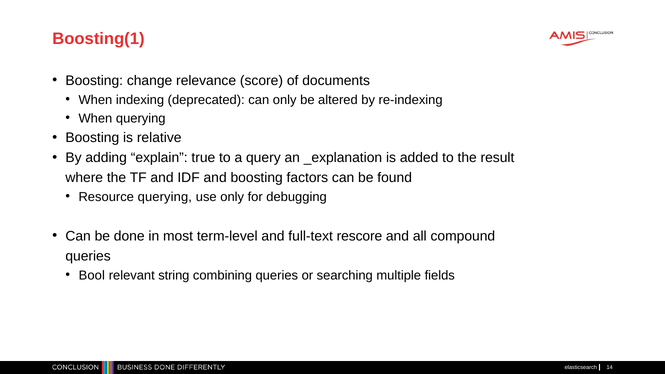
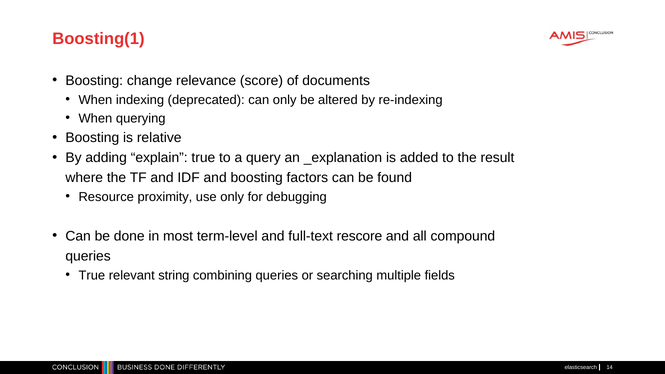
Resource querying: querying -> proximity
Bool at (92, 275): Bool -> True
